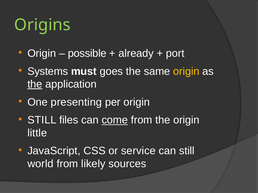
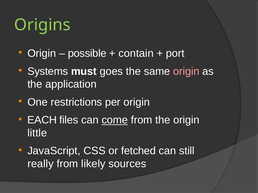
already: already -> contain
origin at (186, 71) colour: yellow -> pink
the at (35, 84) underline: present -> none
presenting: presenting -> restrictions
STILL at (42, 120): STILL -> EACH
service: service -> fetched
world: world -> really
